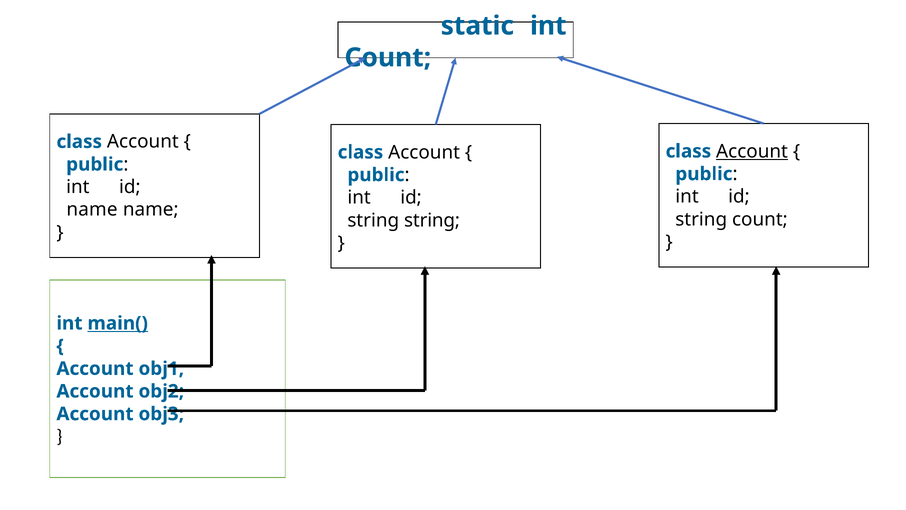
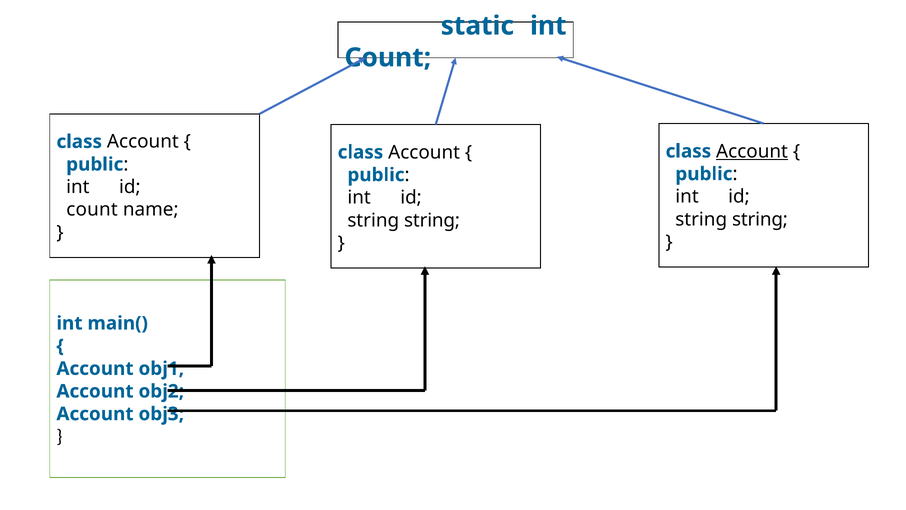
name at (92, 210): name -> count
count at (760, 219): count -> string
main( underline: present -> none
